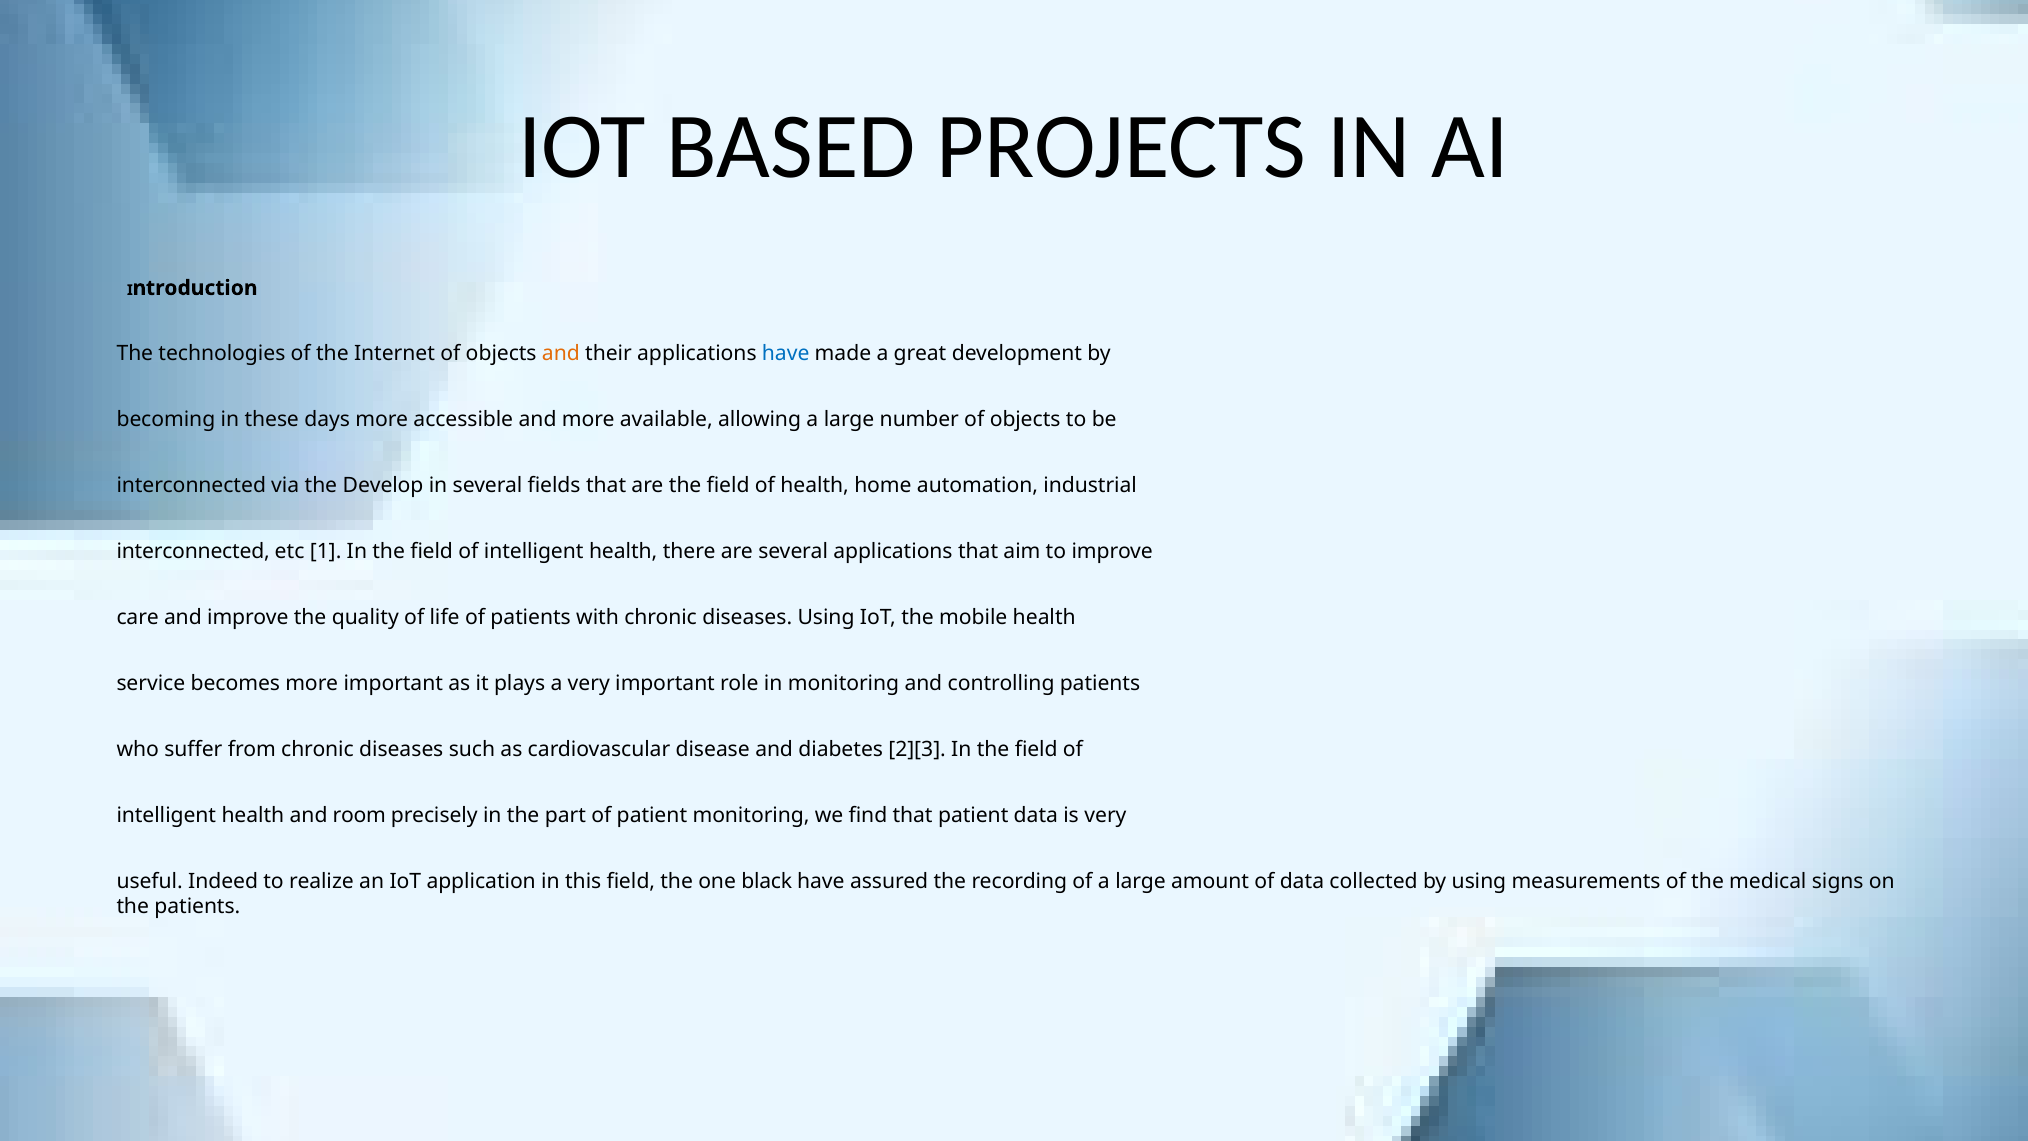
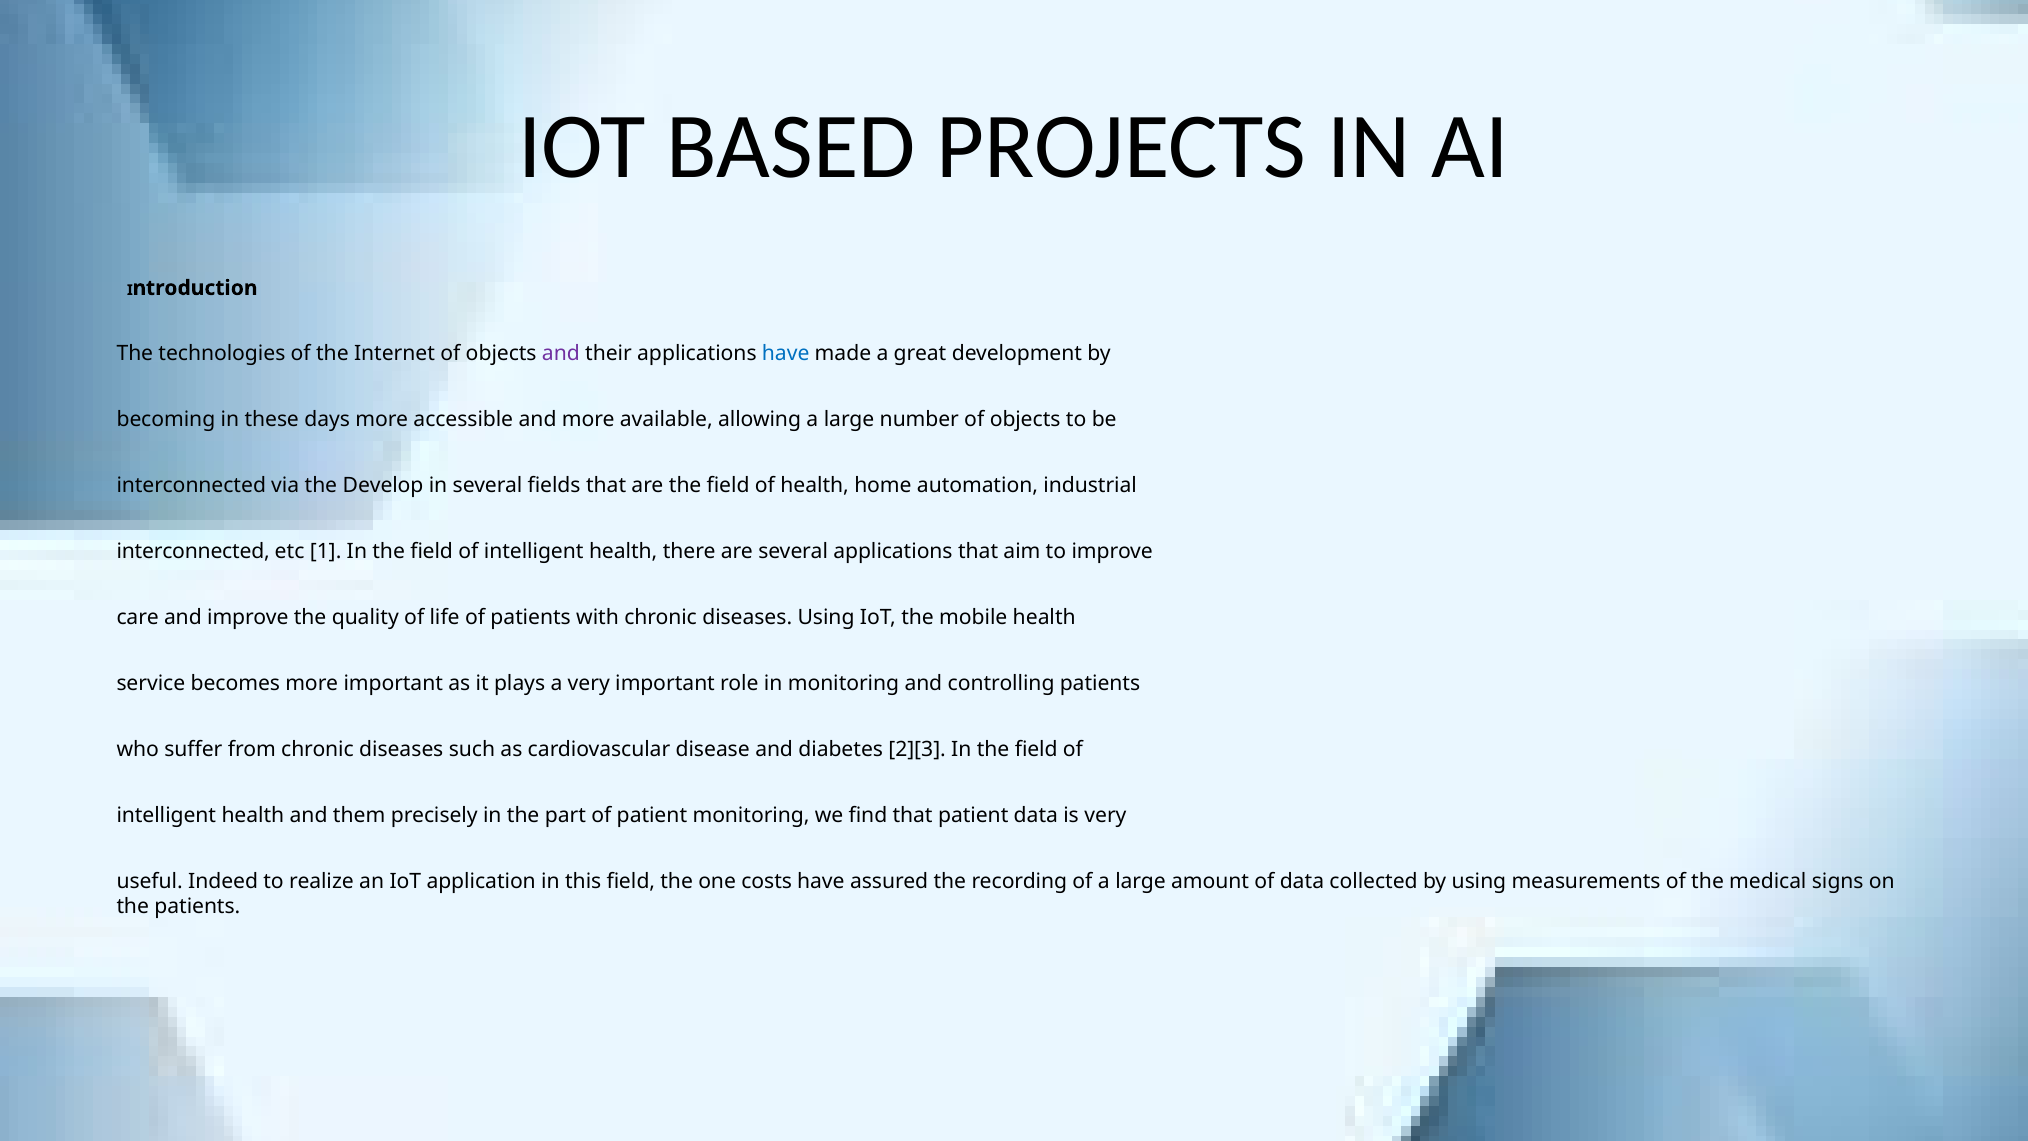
and at (561, 354) colour: orange -> purple
room: room -> them
black: black -> costs
